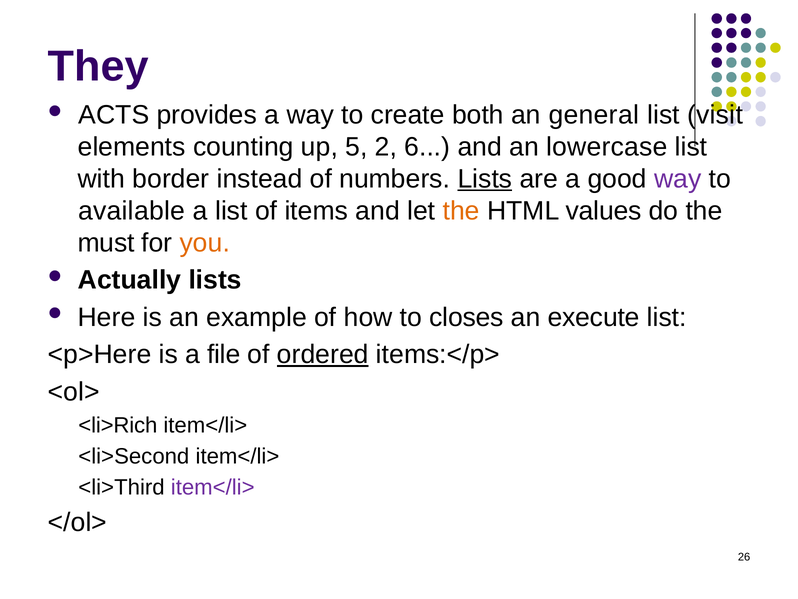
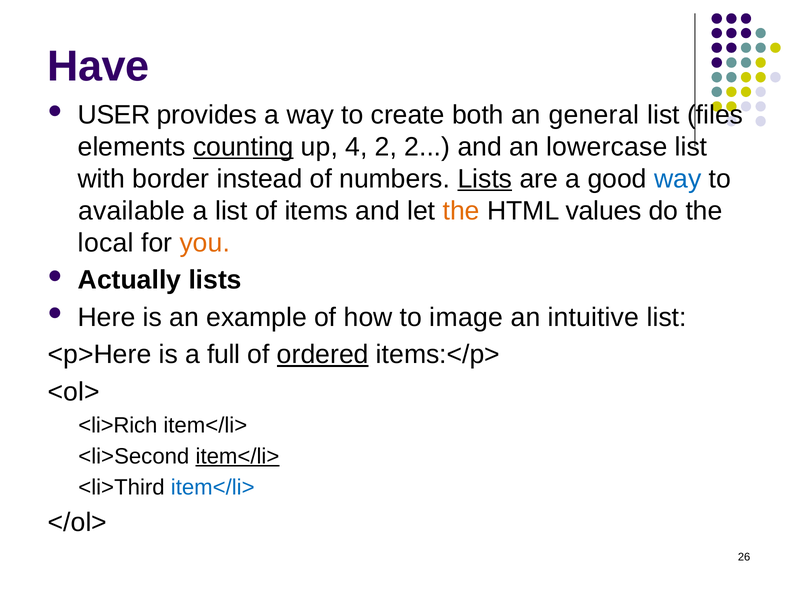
They: They -> Have
ACTS: ACTS -> USER
visit: visit -> files
counting underline: none -> present
5: 5 -> 4
2 6: 6 -> 2
way at (678, 179) colour: purple -> blue
must: must -> local
closes: closes -> image
execute: execute -> intuitive
file: file -> full
item</li> at (237, 456) underline: none -> present
item</li> at (213, 487) colour: purple -> blue
